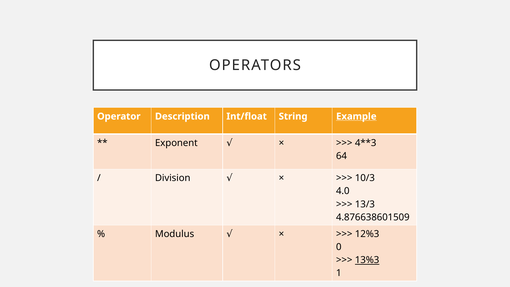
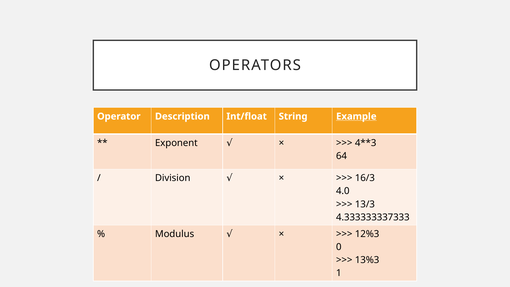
10/3: 10/3 -> 16/3
4.876638601509: 4.876638601509 -> 4.333333337333
13%3 underline: present -> none
